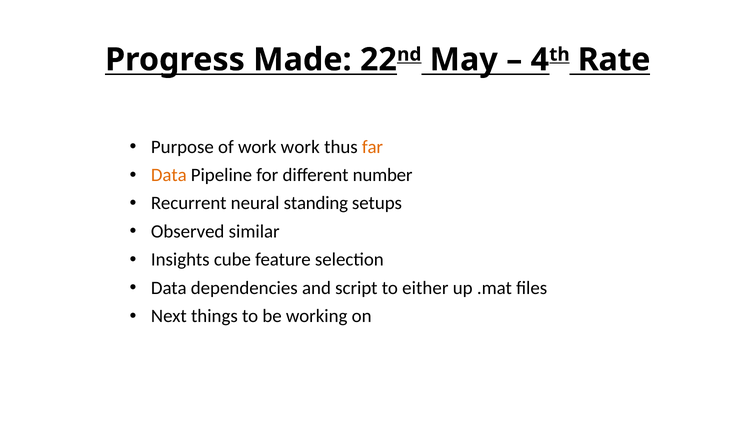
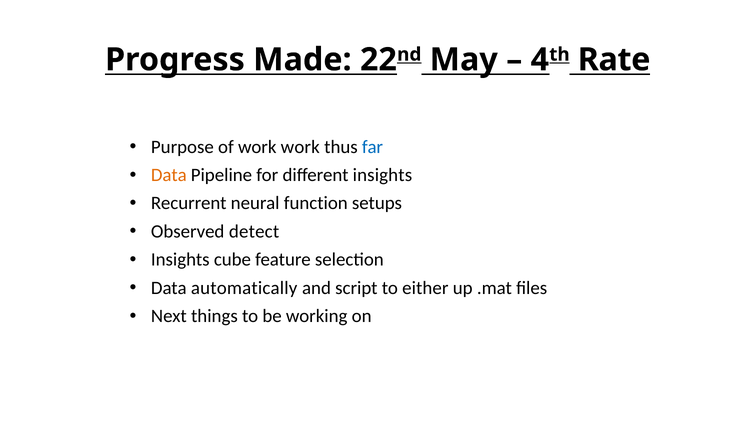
far colour: orange -> blue
different number: number -> insights
standing: standing -> function
similar: similar -> detect
dependencies: dependencies -> automatically
